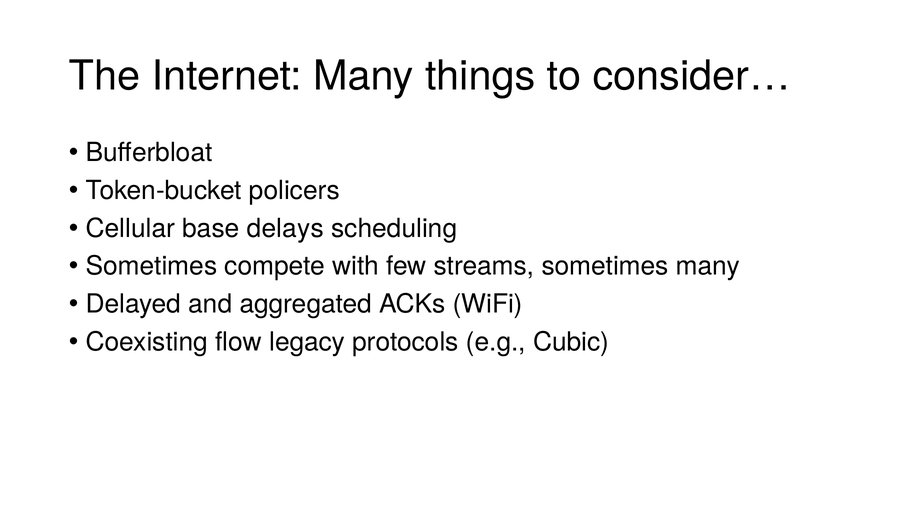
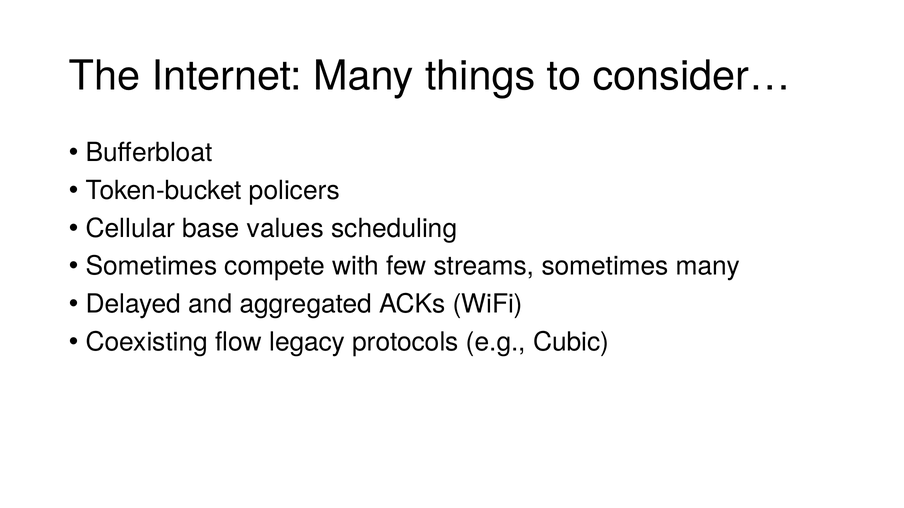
delays: delays -> values
